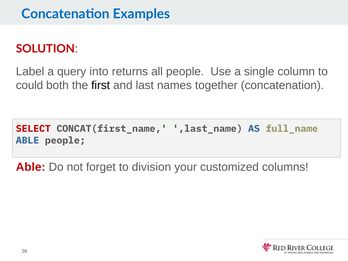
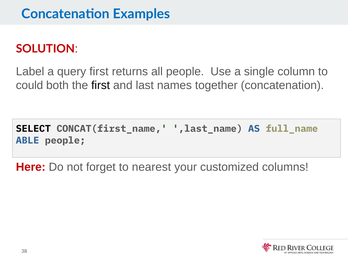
query into: into -> first
SELECT colour: red -> black
Able at (31, 167): Able -> Here
division: division -> nearest
